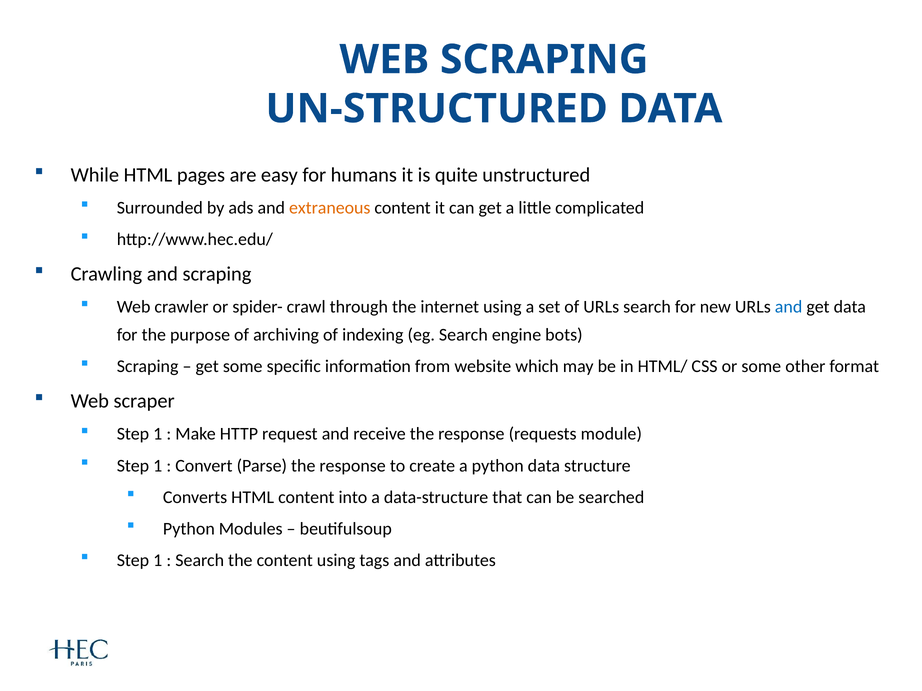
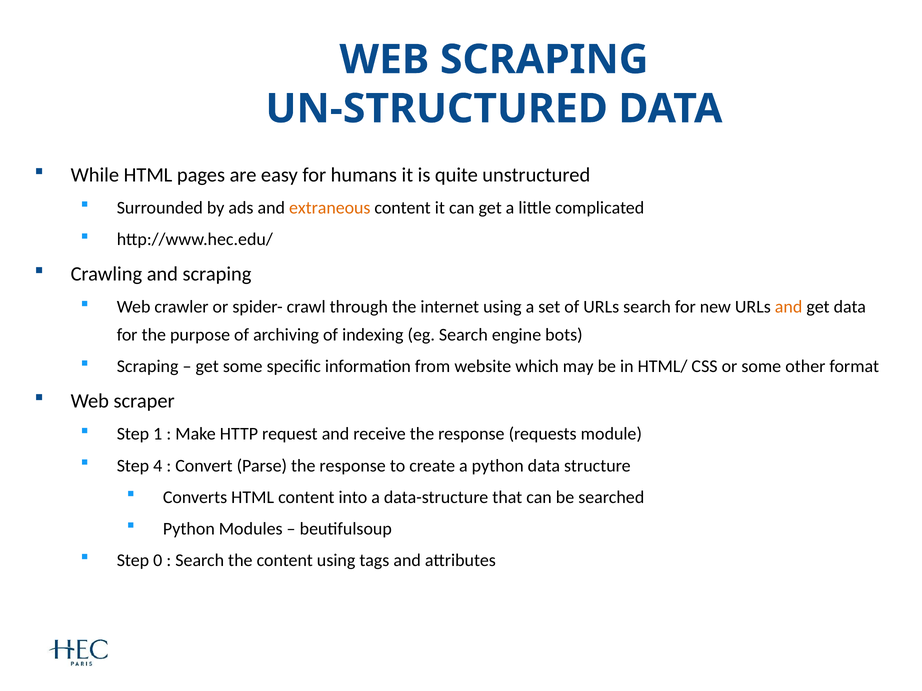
and at (789, 307) colour: blue -> orange
1 at (158, 466): 1 -> 4
1 at (158, 561): 1 -> 0
